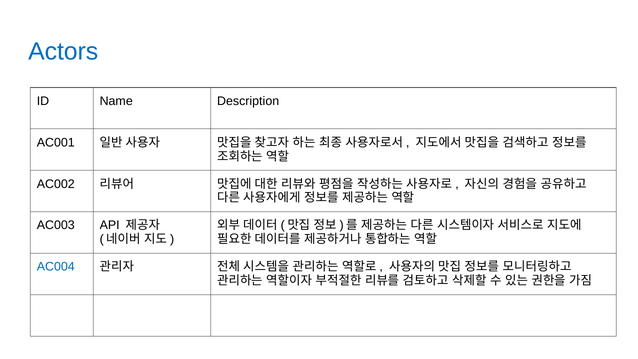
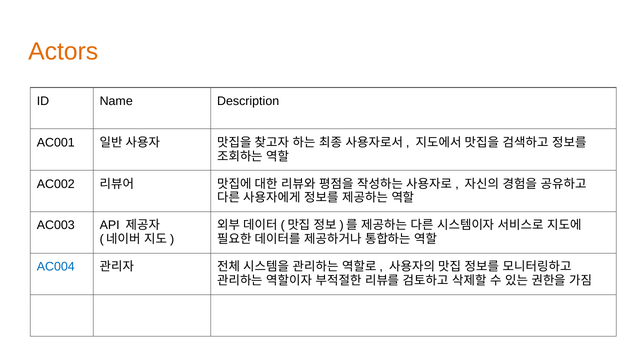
Actors colour: blue -> orange
